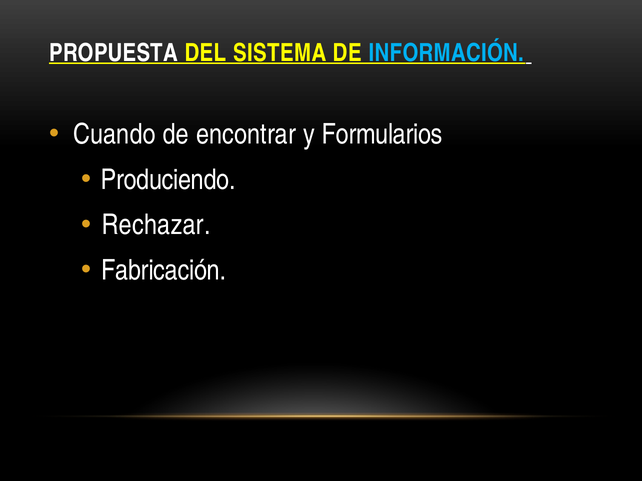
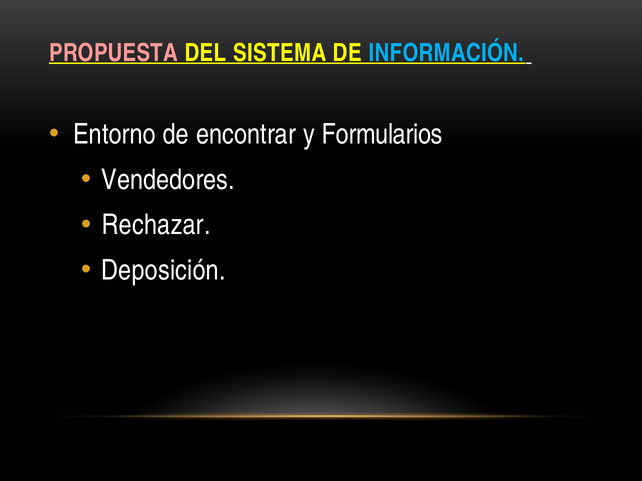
PROPUESTA colour: white -> pink
Cuando: Cuando -> Entorno
Produciendo: Produciendo -> Vendedores
Fabricación: Fabricación -> Deposición
